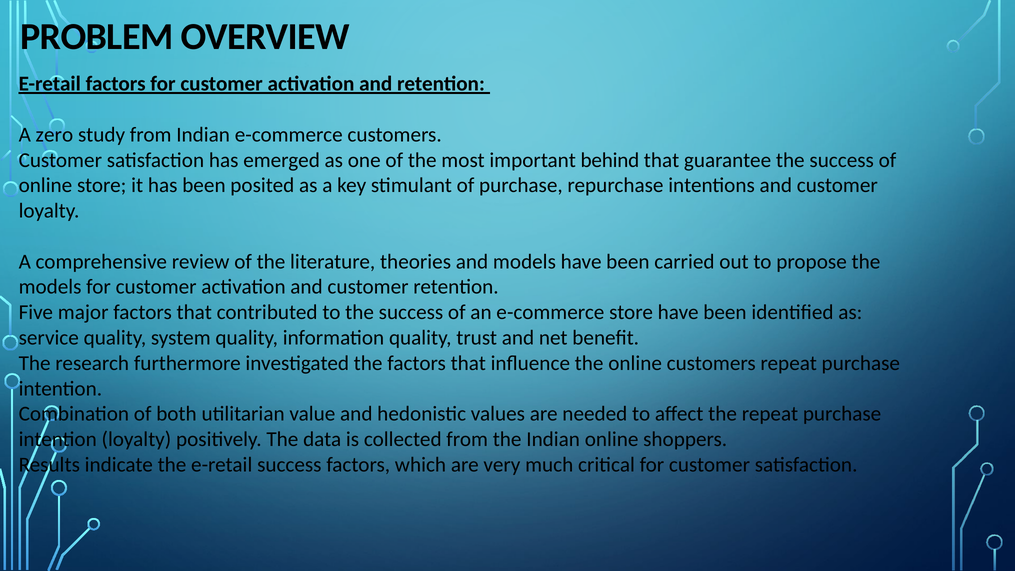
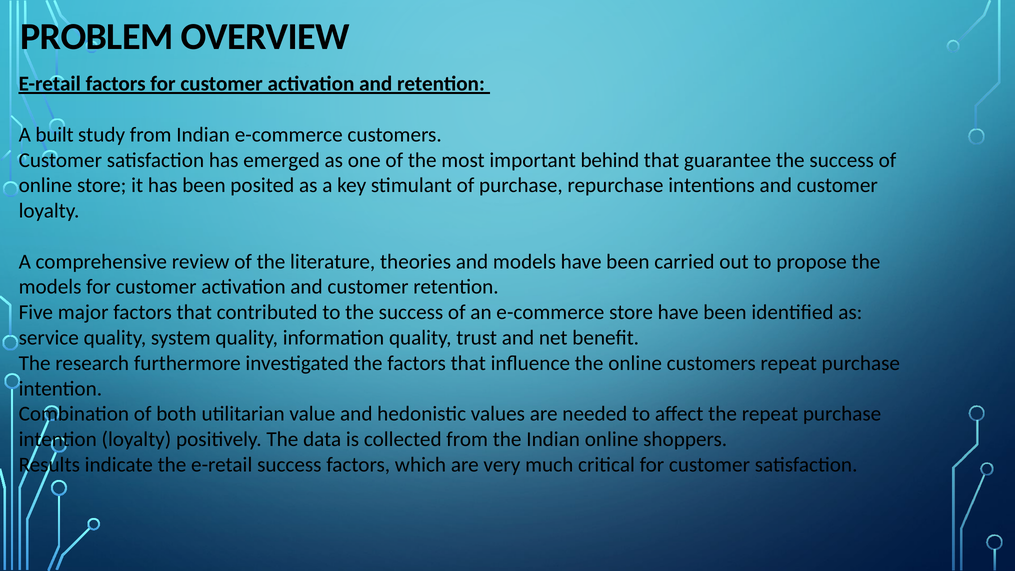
zero: zero -> built
